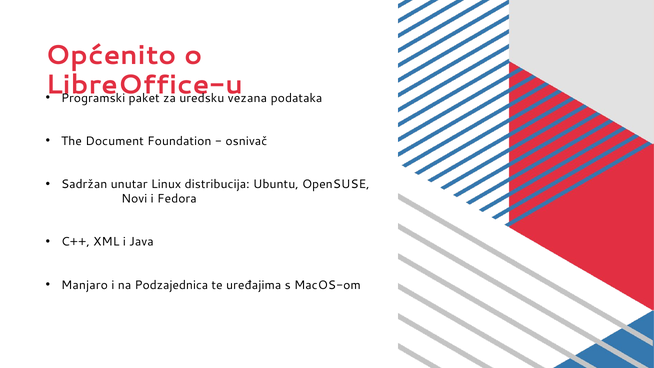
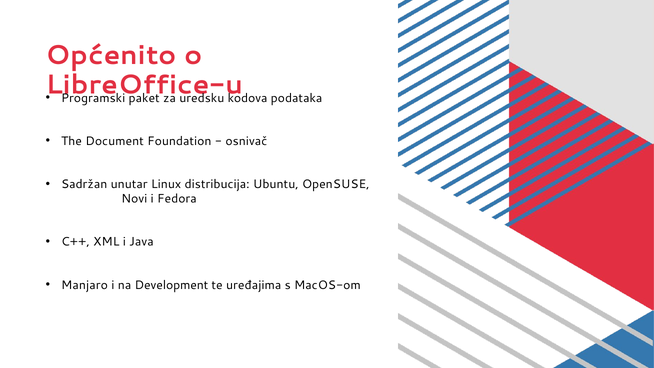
vezana: vezana -> kodova
Podzajednica: Podzajednica -> Development
